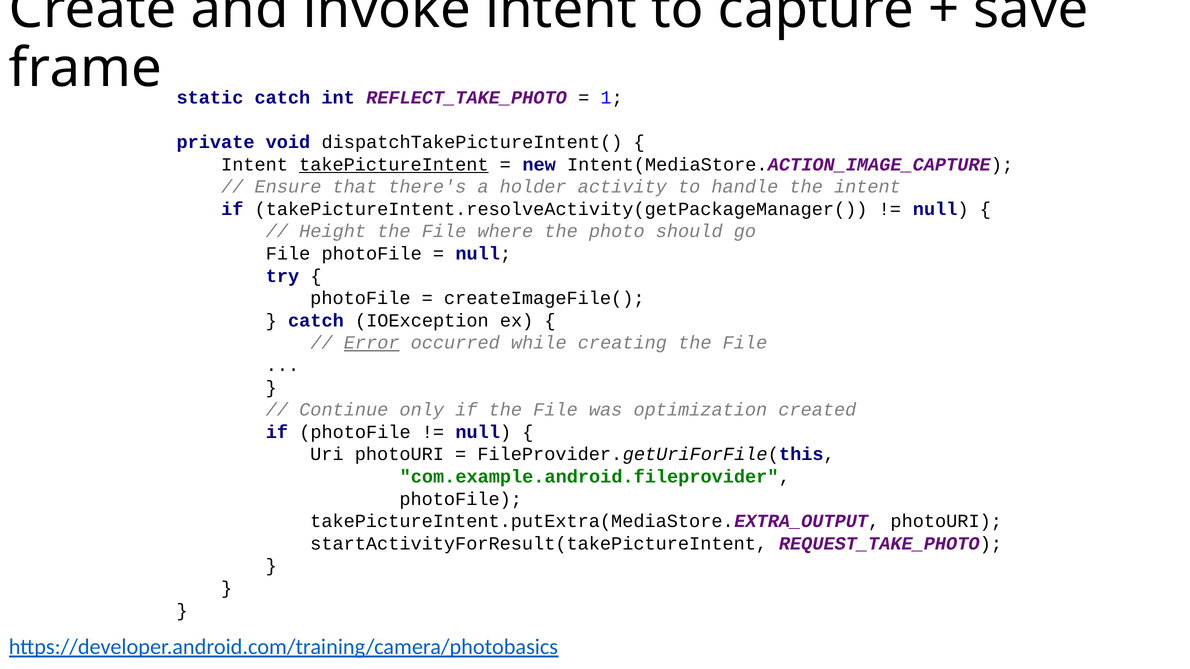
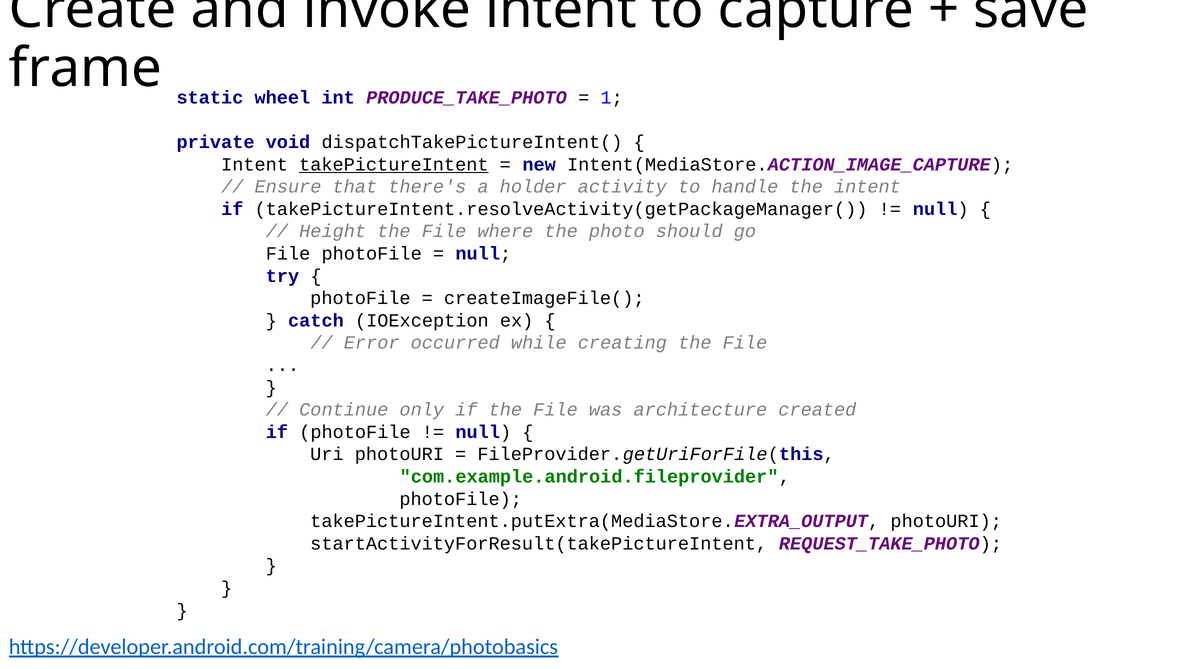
static catch: catch -> wheel
REFLECT_TAKE_PHOTO: REFLECT_TAKE_PHOTO -> PRODUCE_TAKE_PHOTO
Error underline: present -> none
optimization: optimization -> architecture
